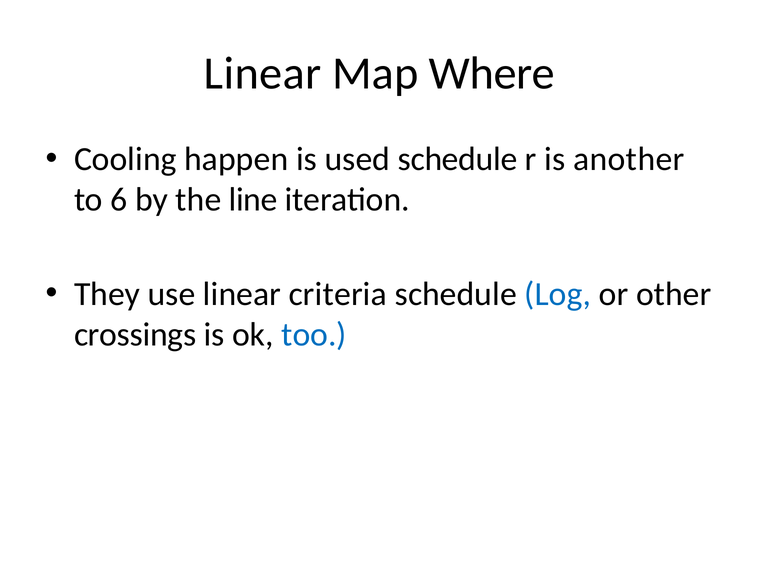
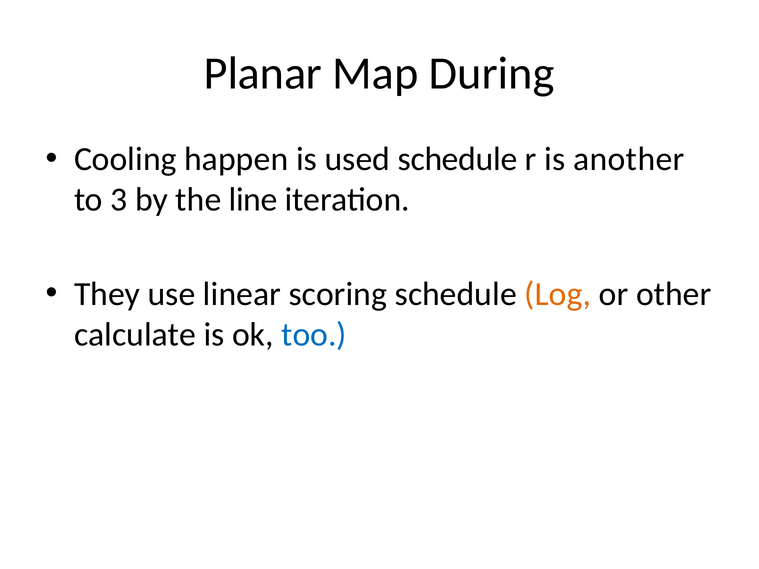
Linear at (263, 73): Linear -> Planar
Where: Where -> During
6: 6 -> 3
criteria: criteria -> scoring
Log colour: blue -> orange
crossings: crossings -> calculate
